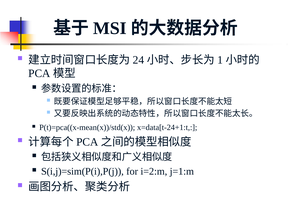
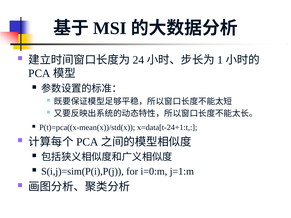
i=2:m: i=2:m -> i=0:m
